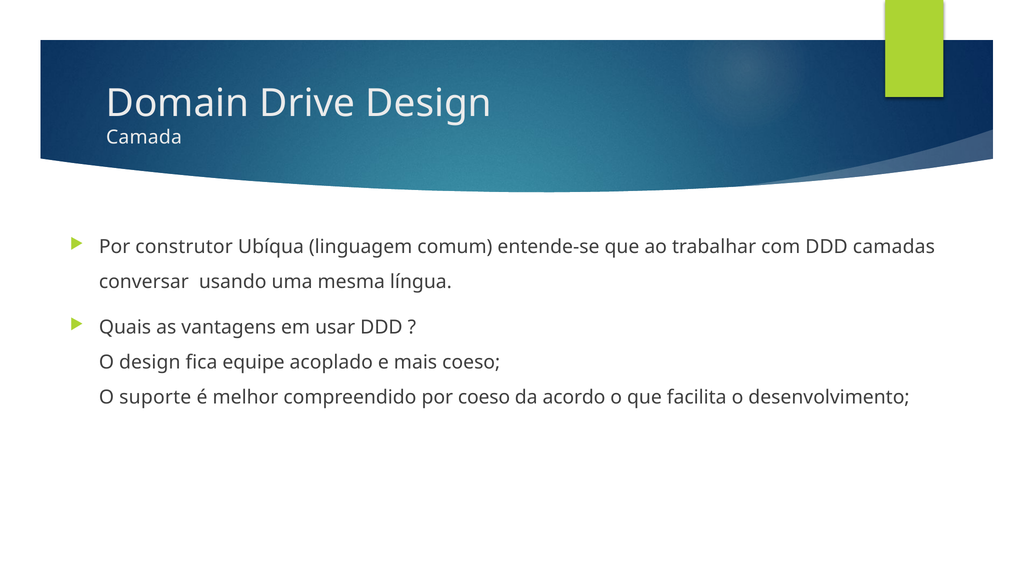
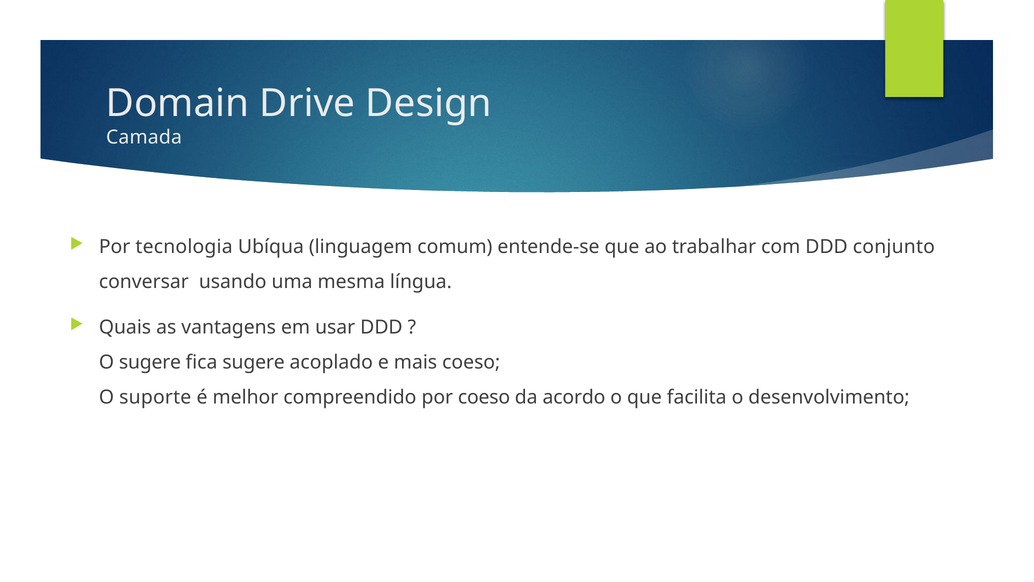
construtor: construtor -> tecnologia
camadas: camadas -> conjunto
O design: design -> sugere
fica equipe: equipe -> sugere
